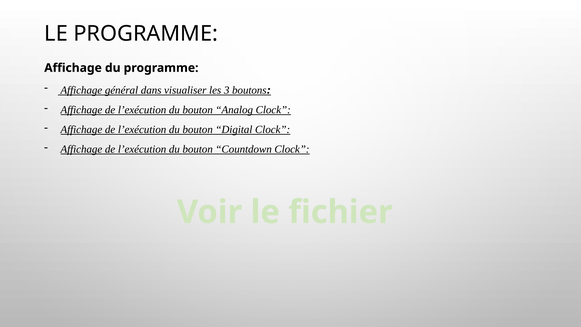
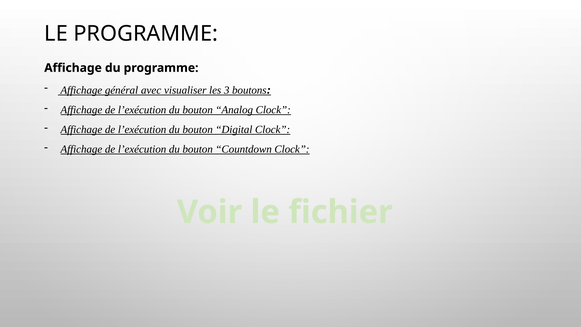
dans: dans -> avec
